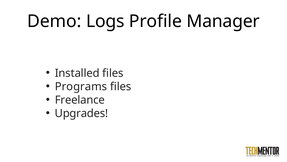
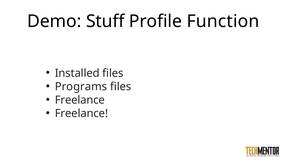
Logs: Logs -> Stuff
Manager: Manager -> Function
Upgrades at (81, 113): Upgrades -> Freelance
